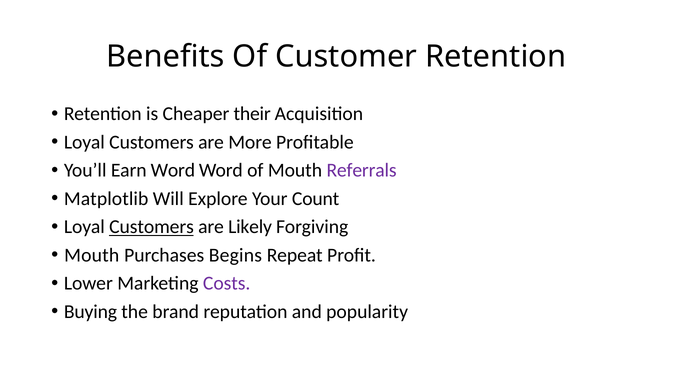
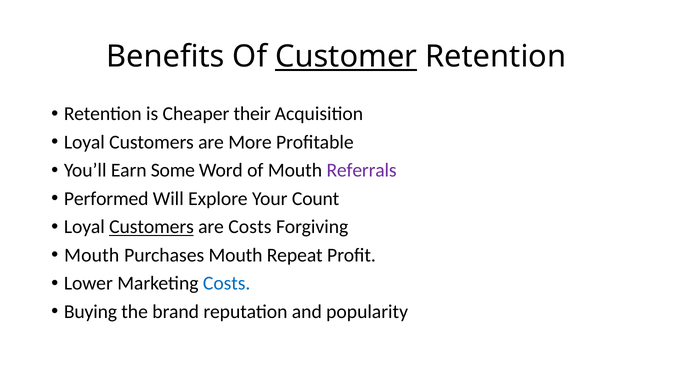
Customer underline: none -> present
Earn Word: Word -> Some
Matplotlib: Matplotlib -> Performed
are Likely: Likely -> Costs
Purchases Begins: Begins -> Mouth
Costs at (227, 283) colour: purple -> blue
